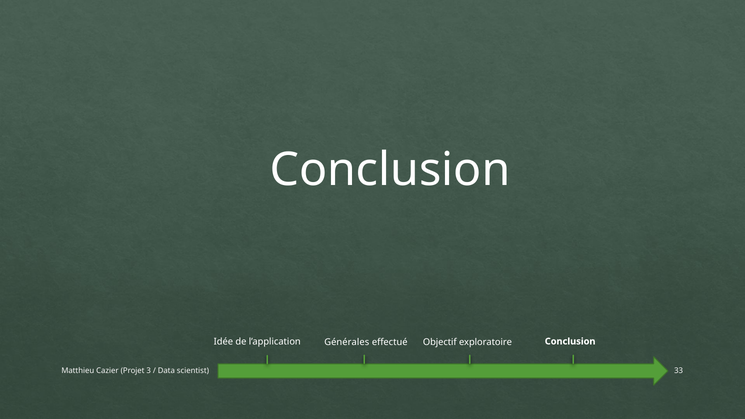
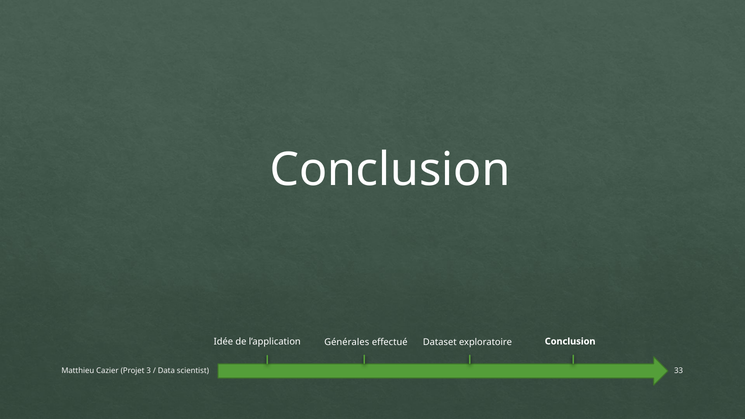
Objectif: Objectif -> Dataset
